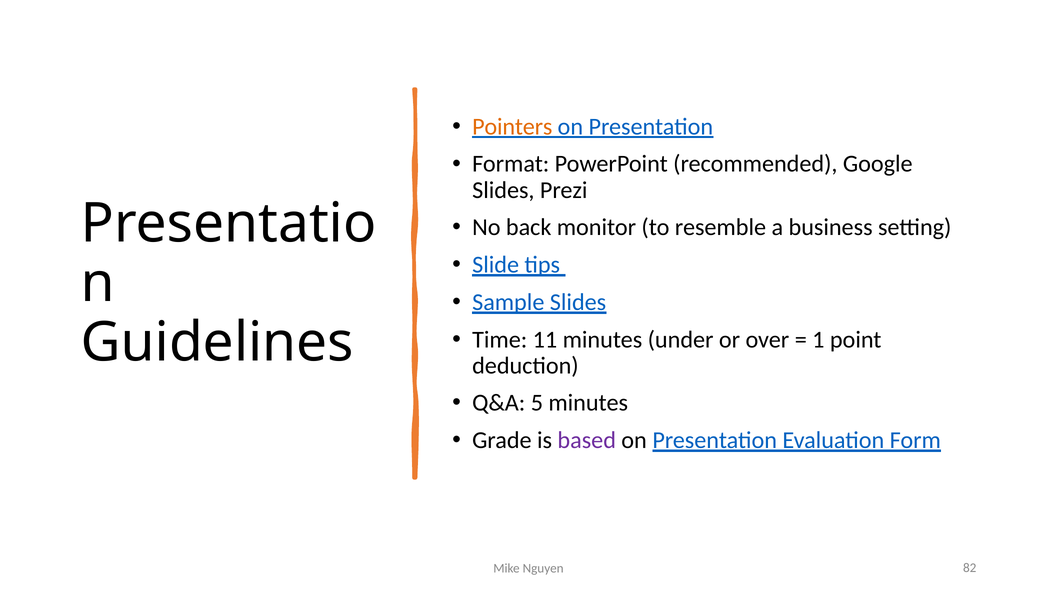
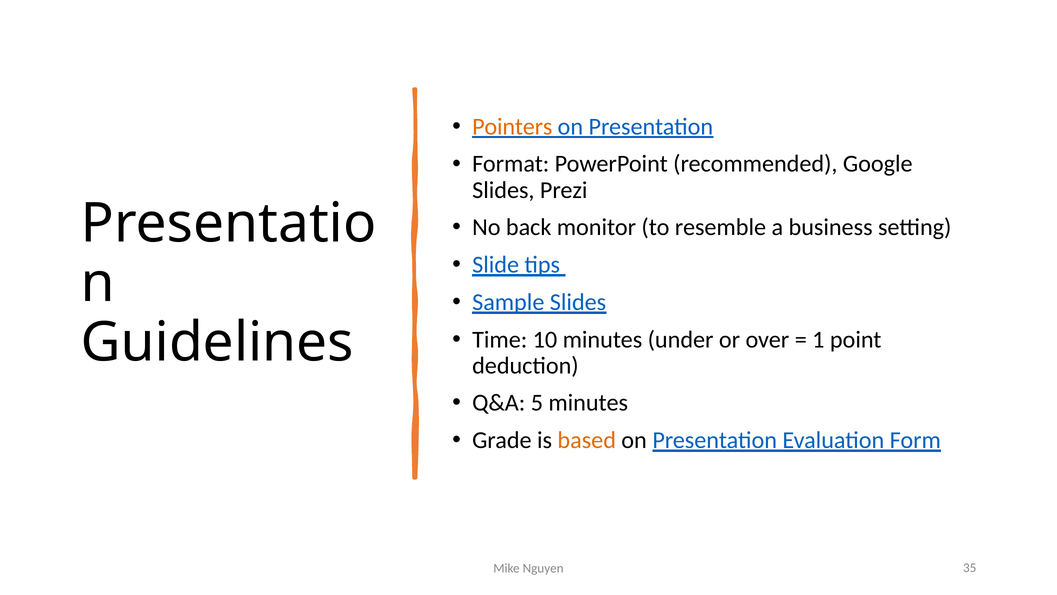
11: 11 -> 10
based colour: purple -> orange
82: 82 -> 35
